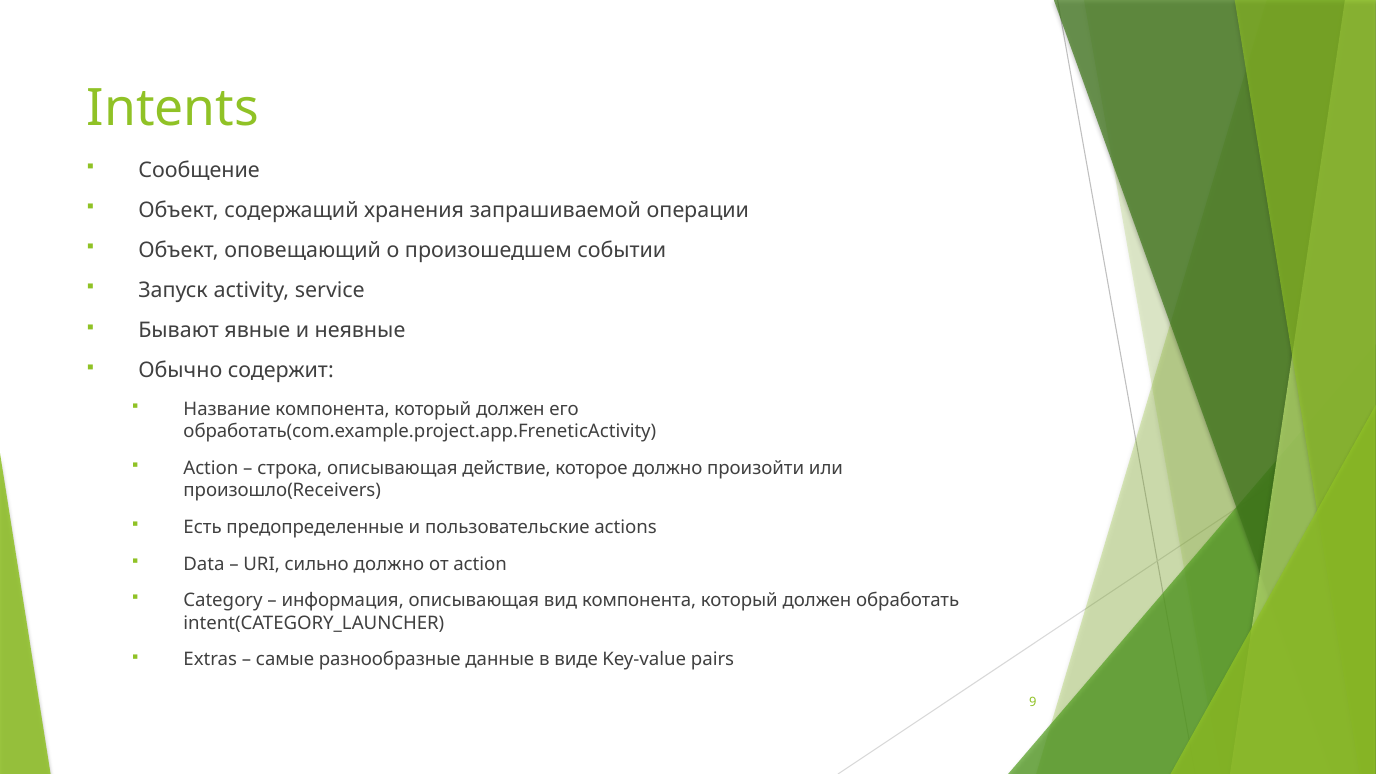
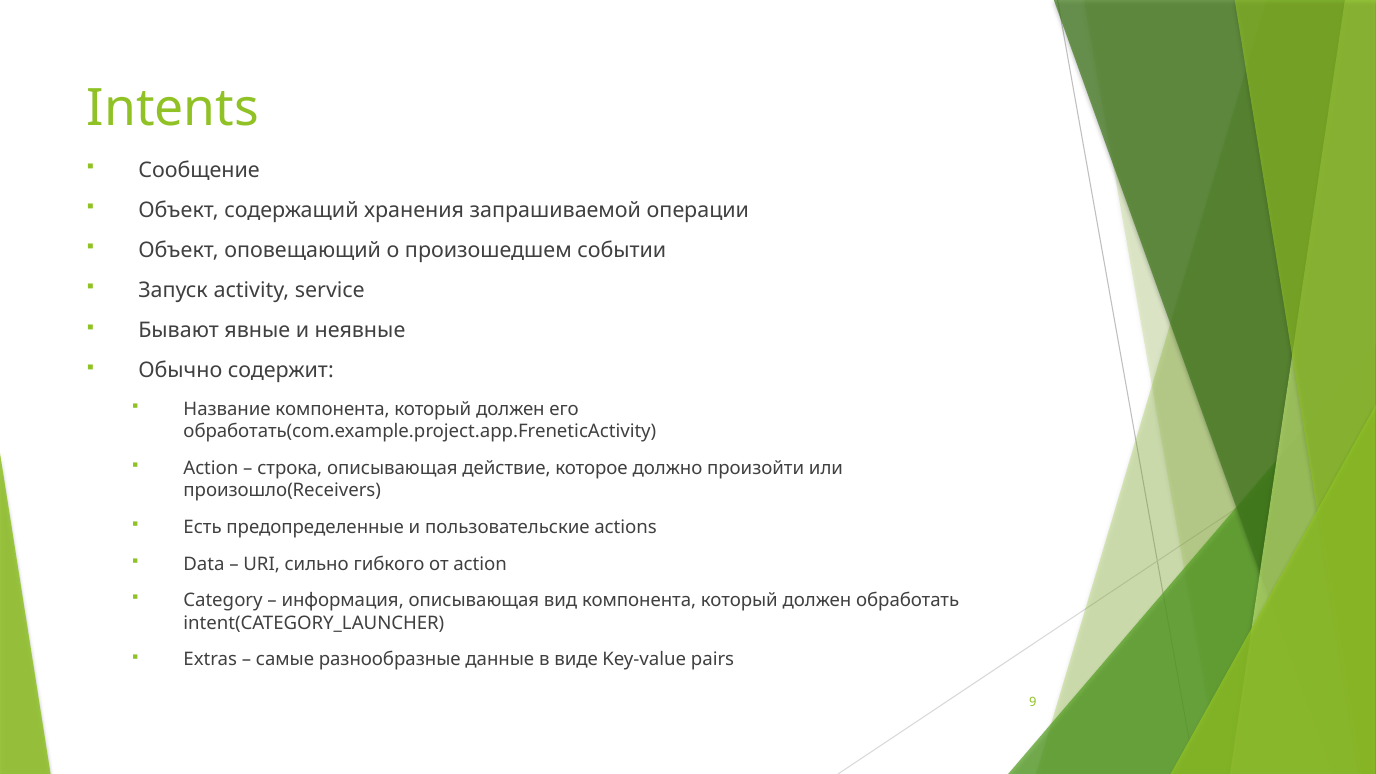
сильно должно: должно -> гибкого
